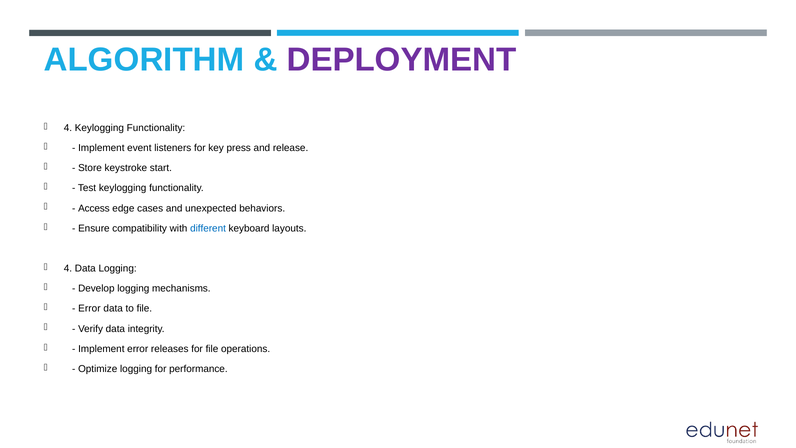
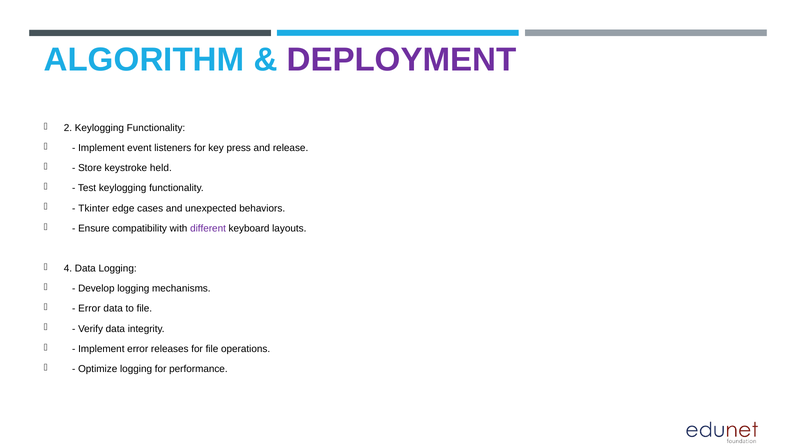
4 at (68, 128): 4 -> 2
start: start -> held
Access: Access -> Tkinter
different colour: blue -> purple
